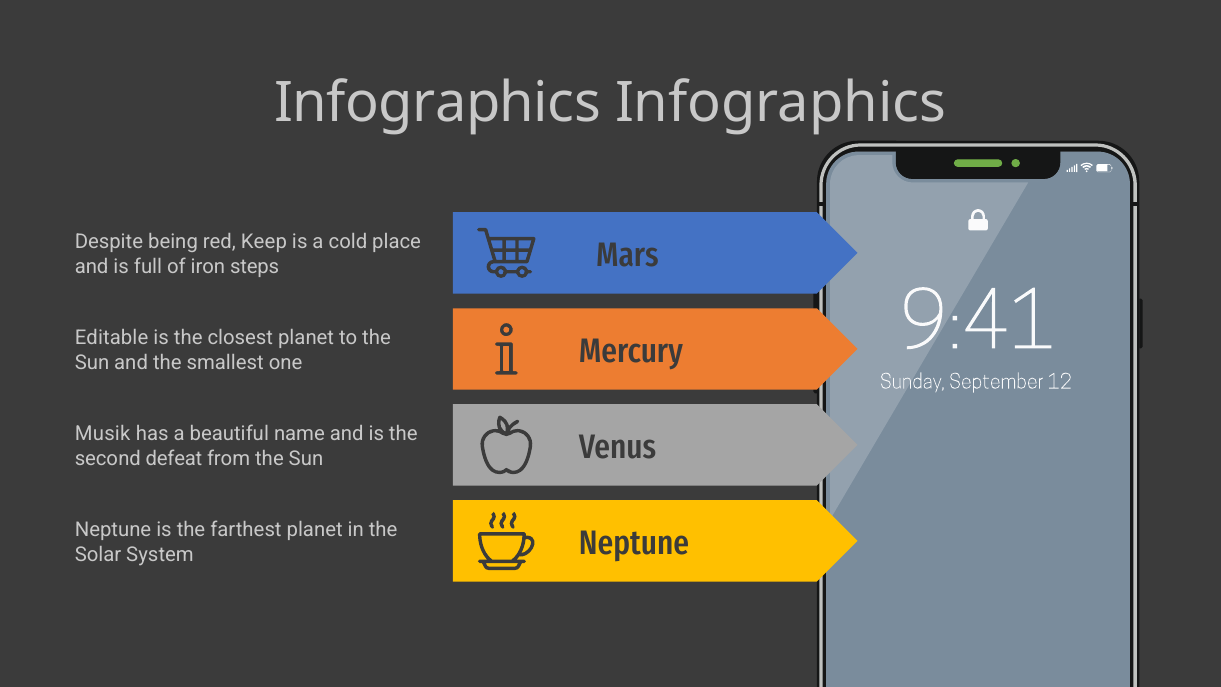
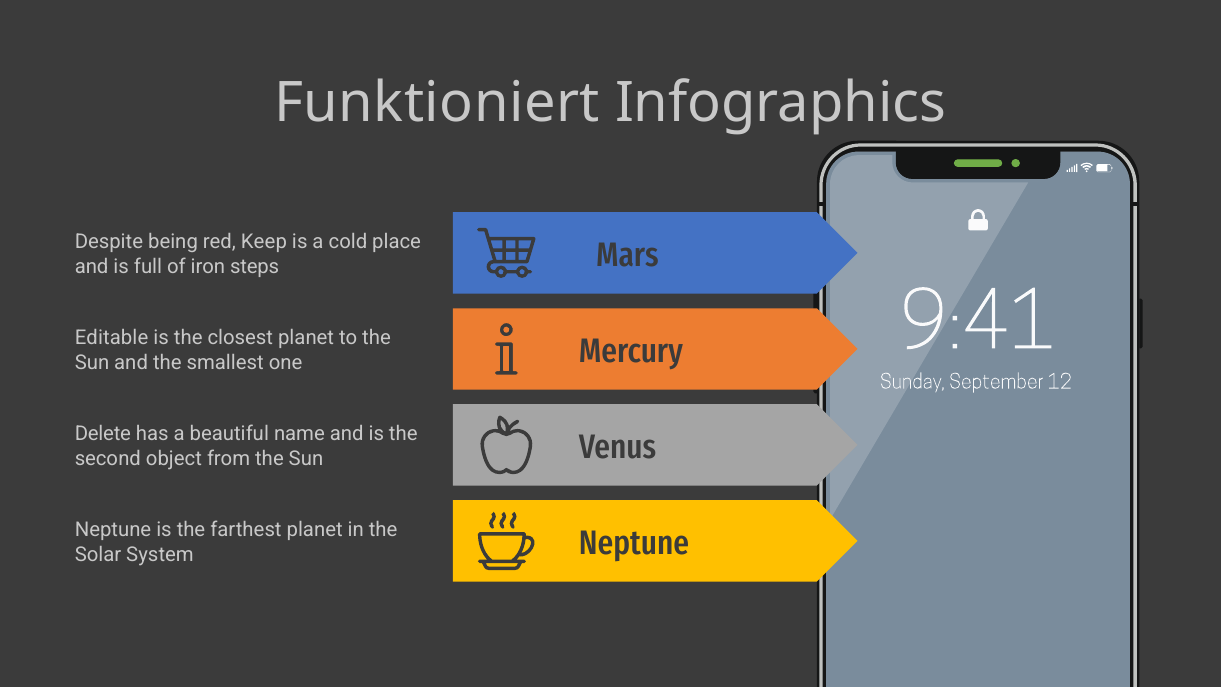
Infographics at (438, 103): Infographics -> Funktioniert
Musik: Musik -> Delete
defeat: defeat -> object
